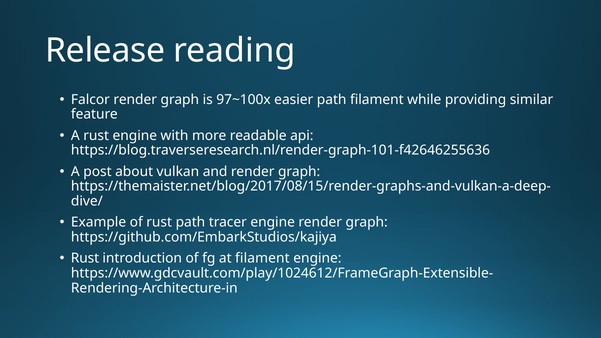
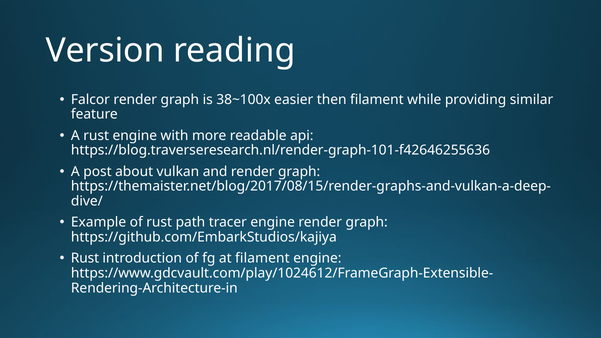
Release: Release -> Version
97~100x: 97~100x -> 38~100x
easier path: path -> then
